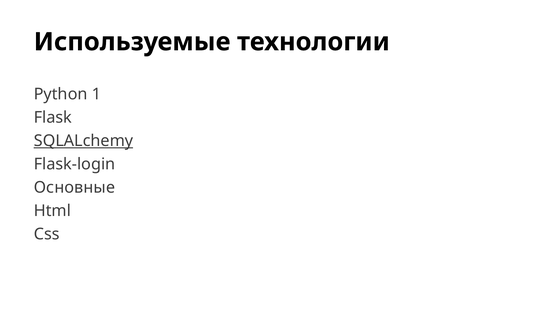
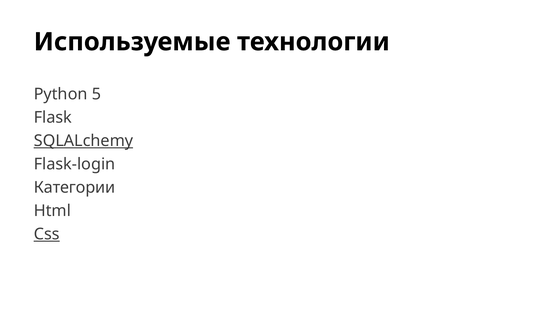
1: 1 -> 5
Основные: Основные -> Категории
Css underline: none -> present
